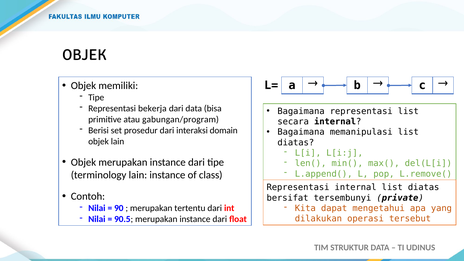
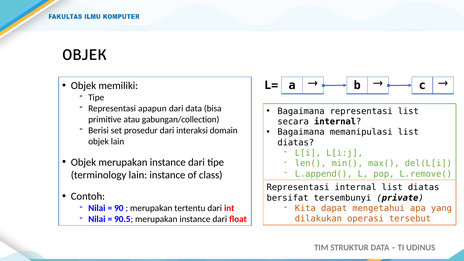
bekerja: bekerja -> apapun
gabungan/program: gabungan/program -> gabungan/collection
